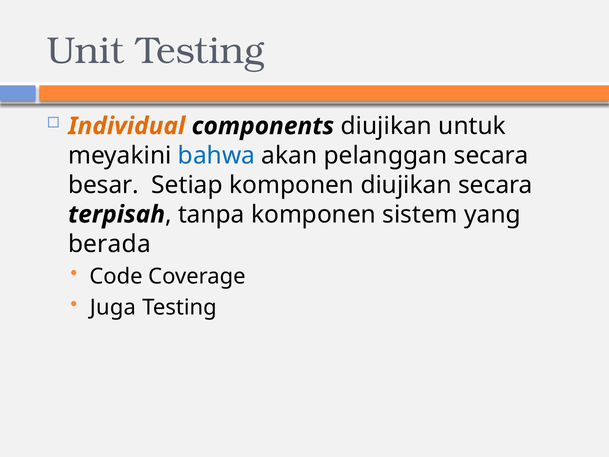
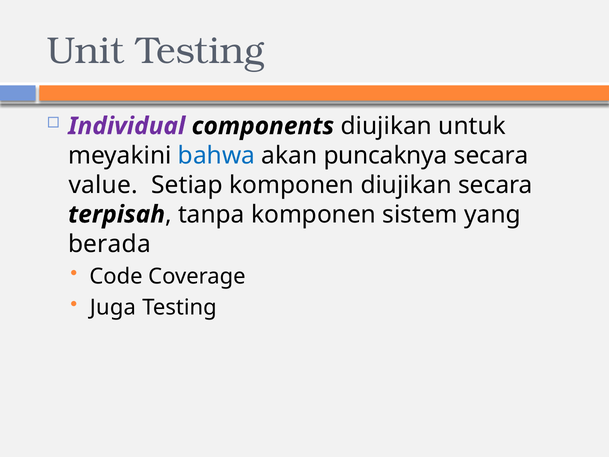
Individual colour: orange -> purple
pelanggan: pelanggan -> puncaknya
besar: besar -> value
